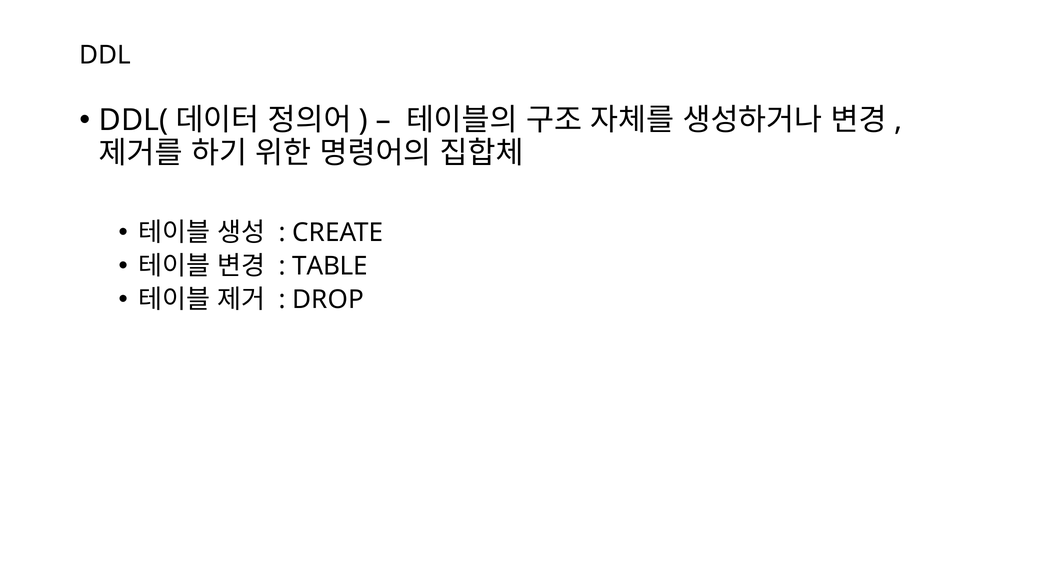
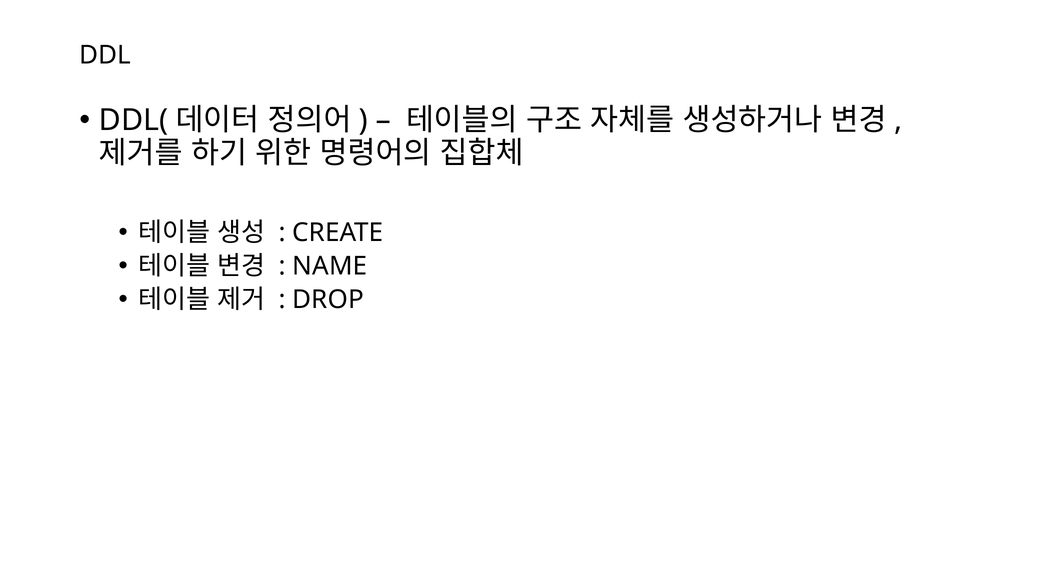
TABLE: TABLE -> NAME
